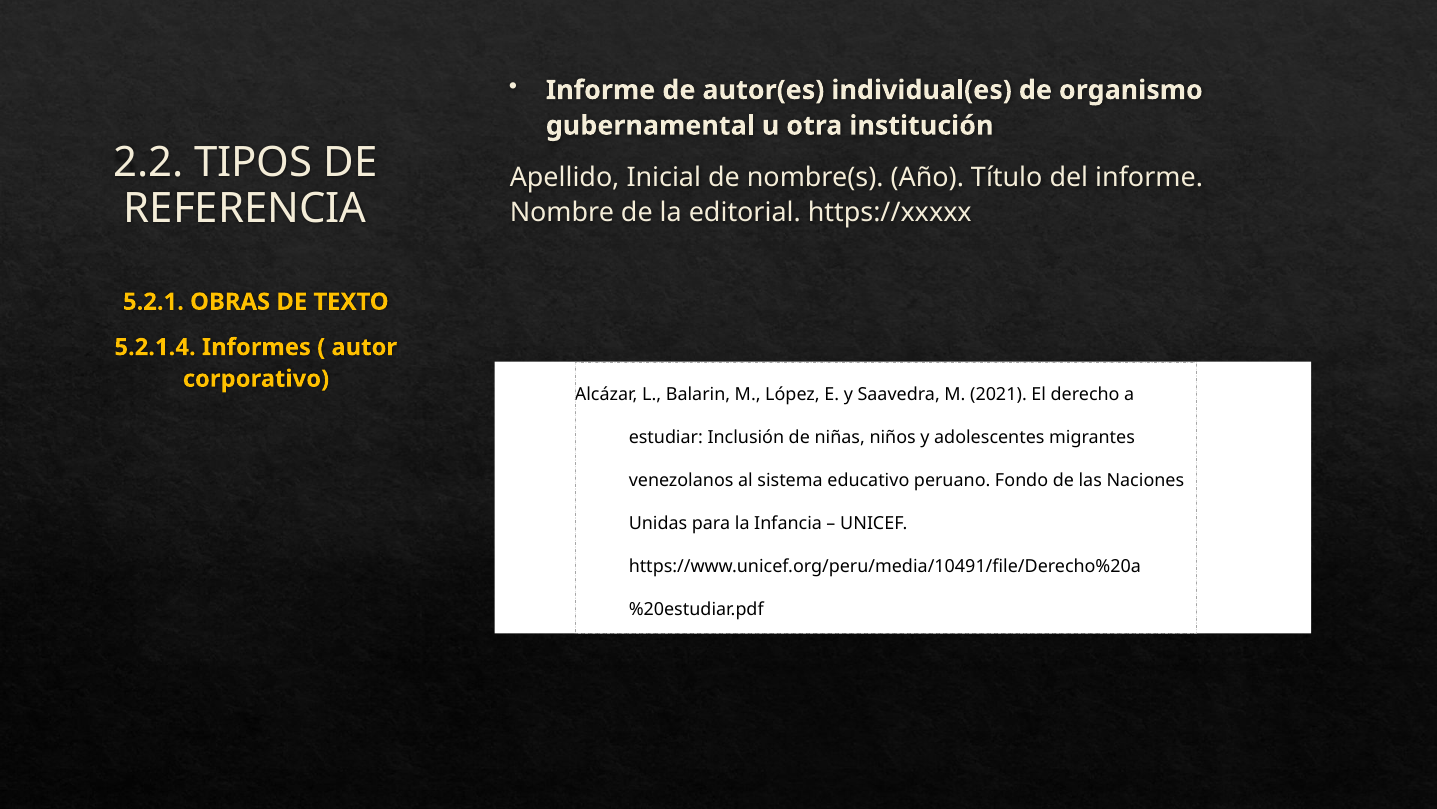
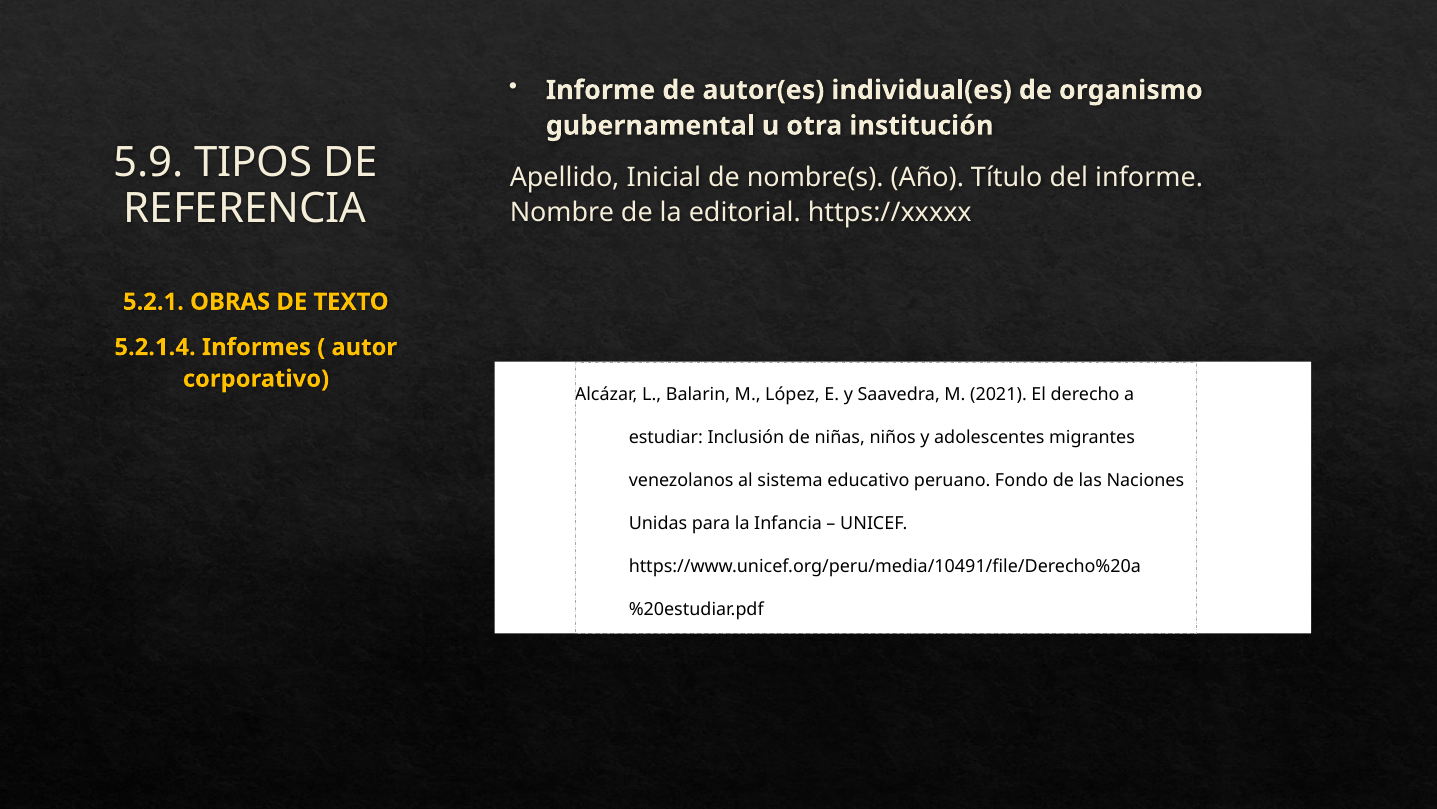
2.2: 2.2 -> 5.9
